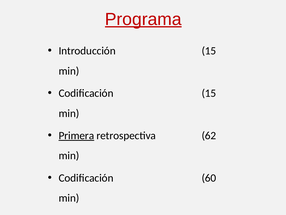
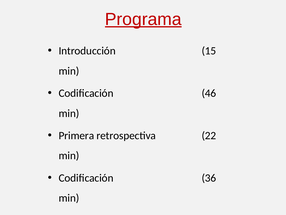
Codificación 15: 15 -> 46
Primera underline: present -> none
62: 62 -> 22
60: 60 -> 36
